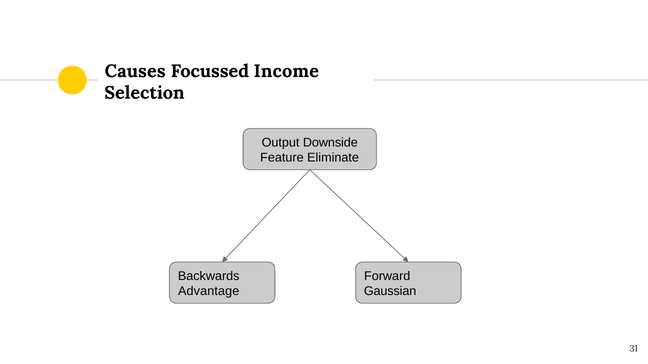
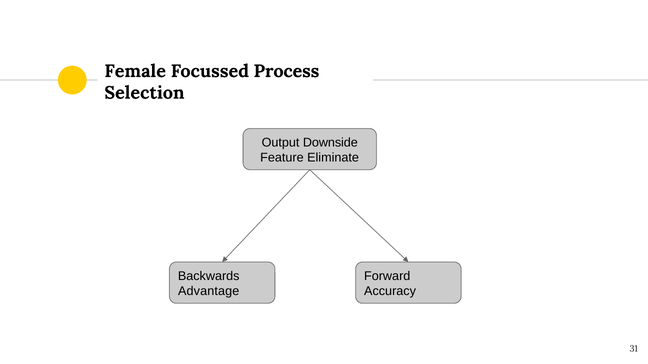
Causes: Causes -> Female
Income: Income -> Process
Gaussian: Gaussian -> Accuracy
